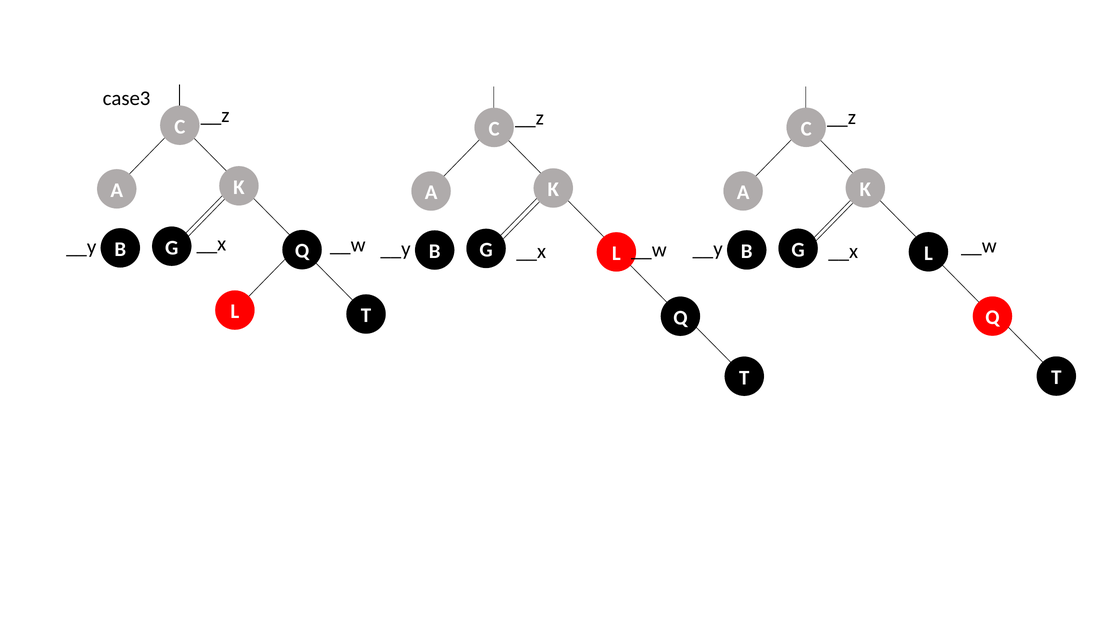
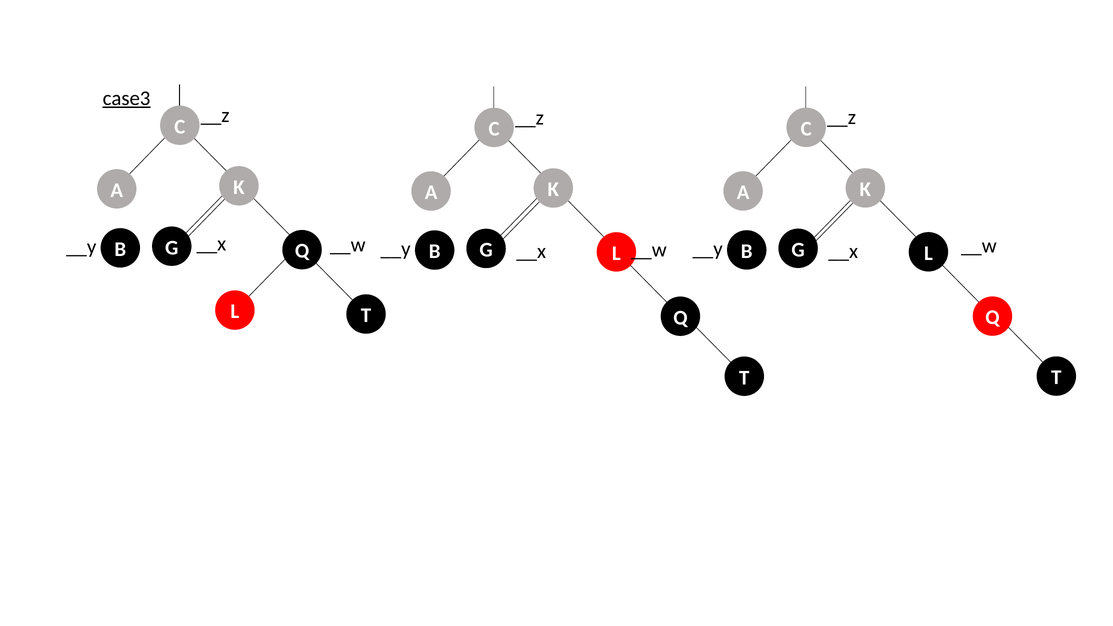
case3 underline: none -> present
